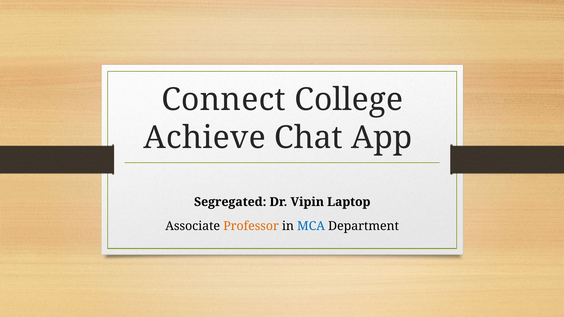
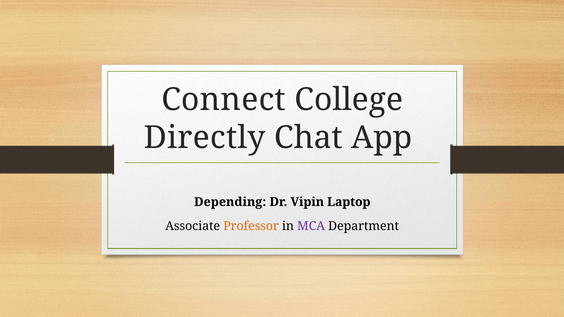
Achieve: Achieve -> Directly
Segregated: Segregated -> Depending
MCA colour: blue -> purple
